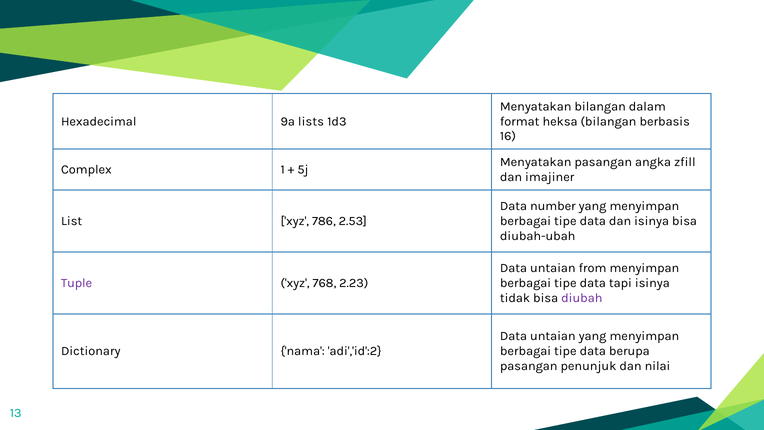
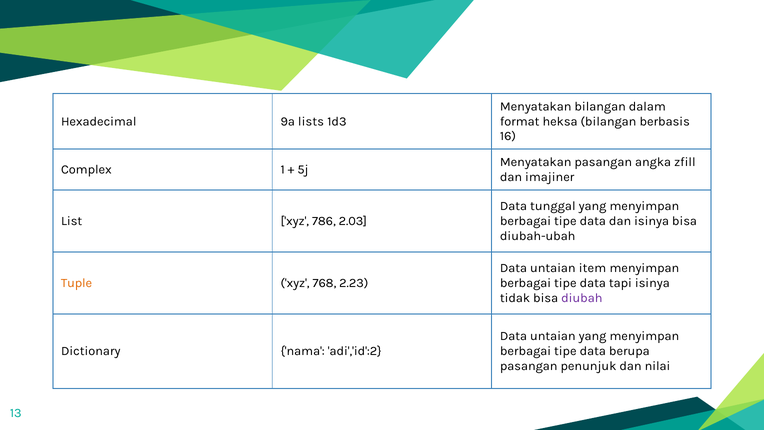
number: number -> tunggal
2.53: 2.53 -> 2.03
from: from -> item
Tuple colour: purple -> orange
